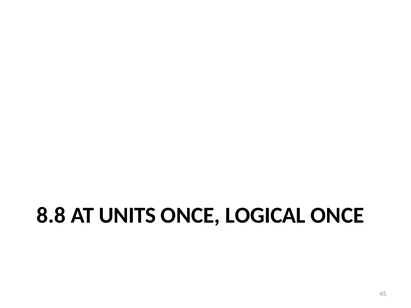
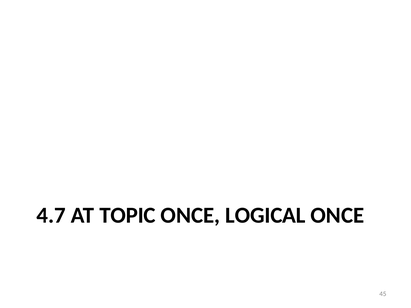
8.8: 8.8 -> 4.7
UNITS: UNITS -> TOPIC
